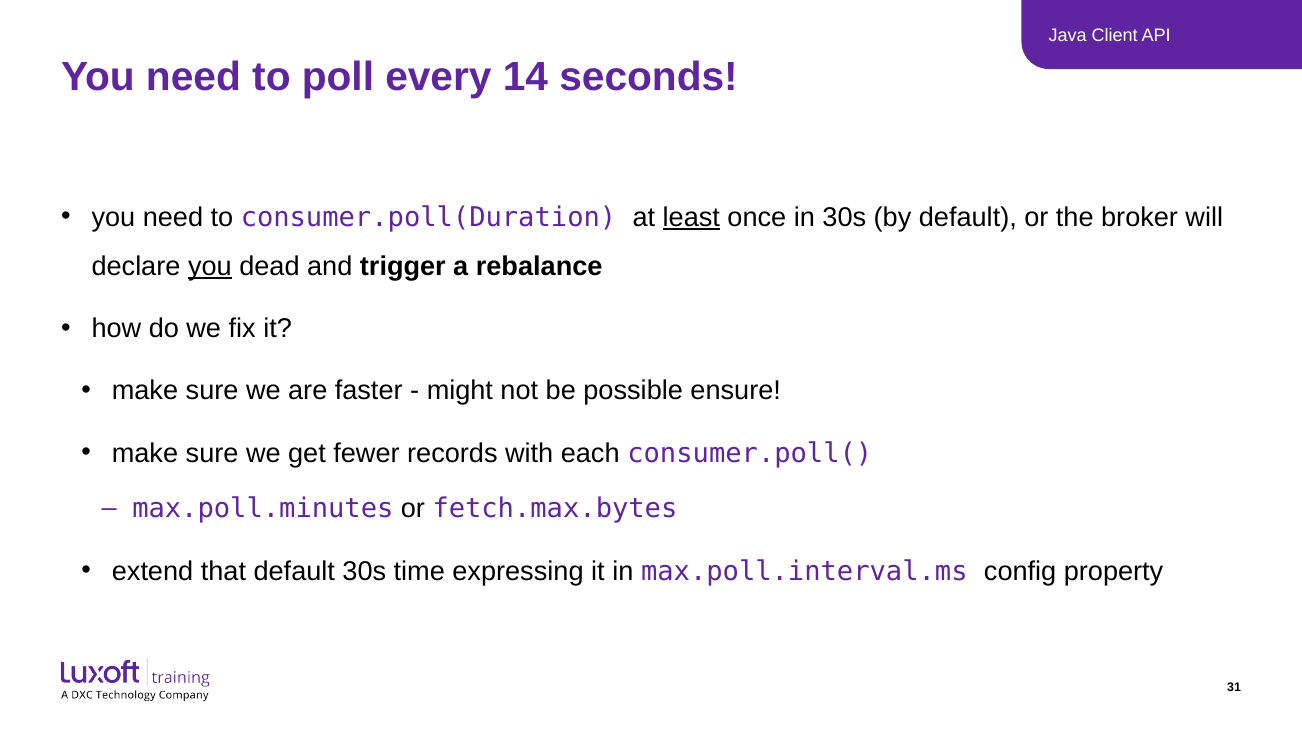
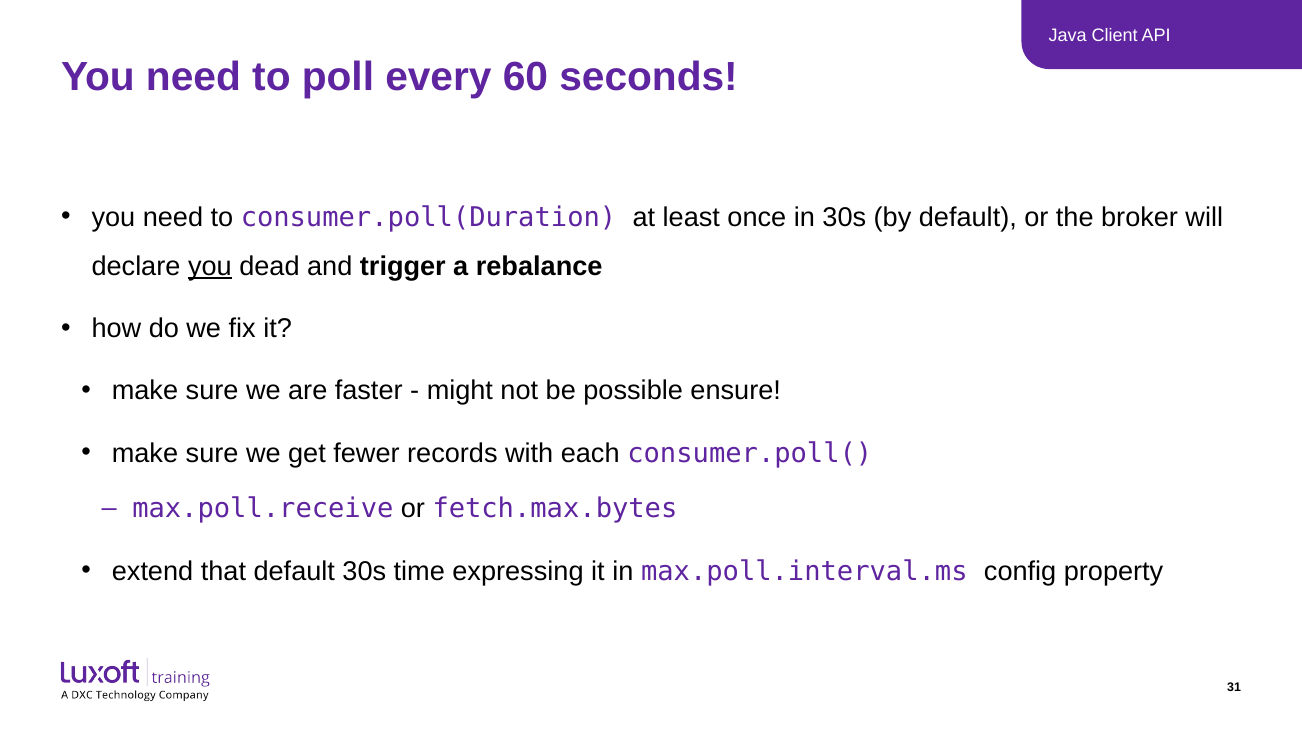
14: 14 -> 60
least underline: present -> none
max.poll.minutes: max.poll.minutes -> max.poll.receive
